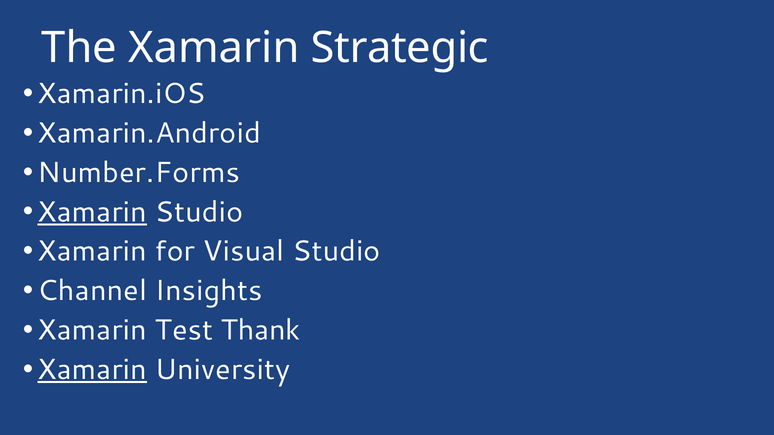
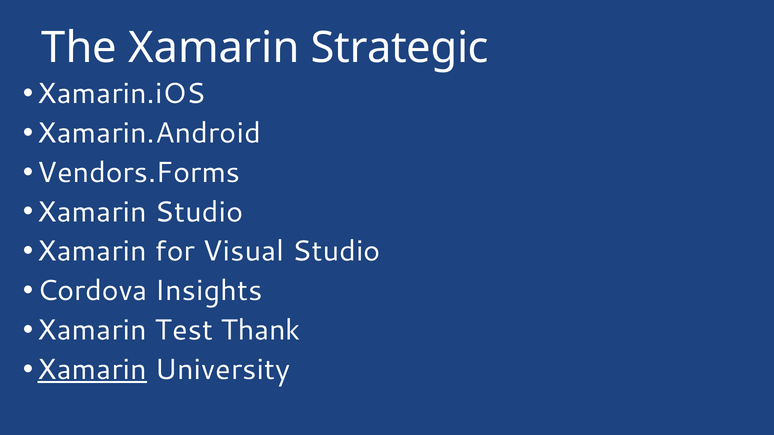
Number.Forms: Number.Forms -> Vendors.Forms
Xamarin at (92, 212) underline: present -> none
Channel: Channel -> Cordova
